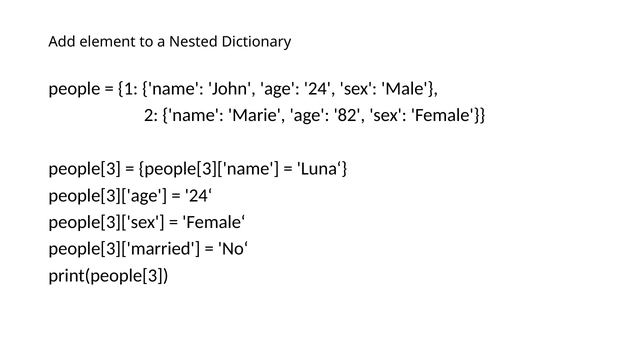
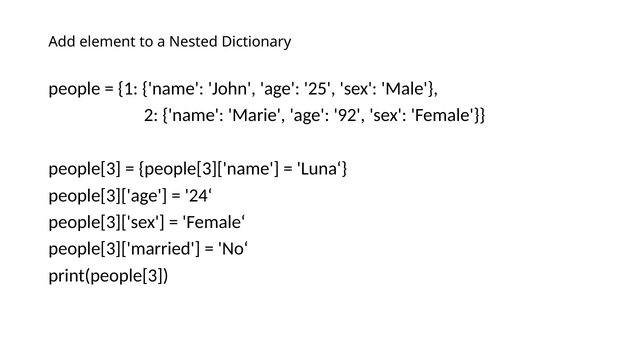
24: 24 -> 25
82: 82 -> 92
